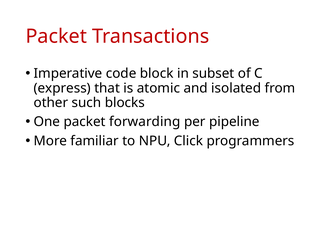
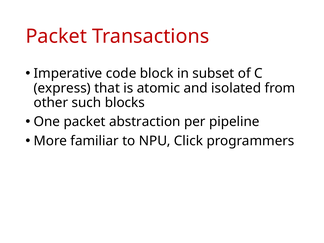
forwarding: forwarding -> abstraction
